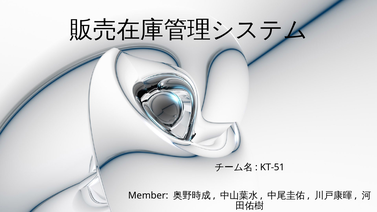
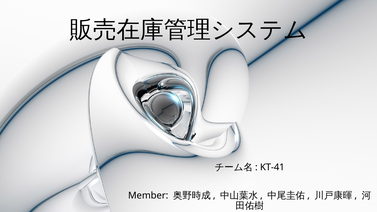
KT-51: KT-51 -> KT-41
